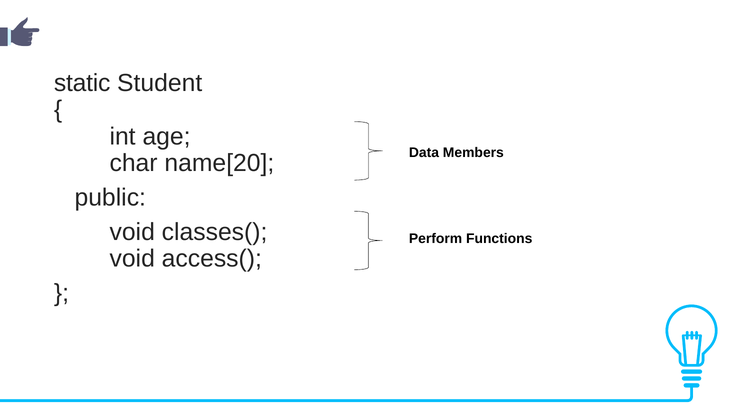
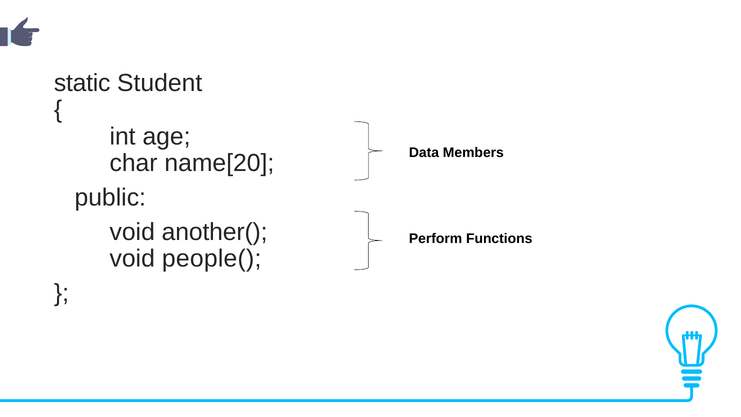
classes(: classes( -> another(
access(: access( -> people(
